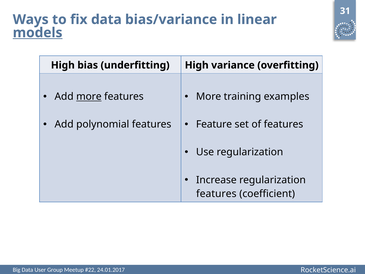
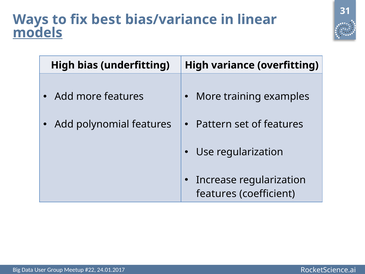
fix data: data -> best
more at (89, 97) underline: present -> none
Feature: Feature -> Pattern
